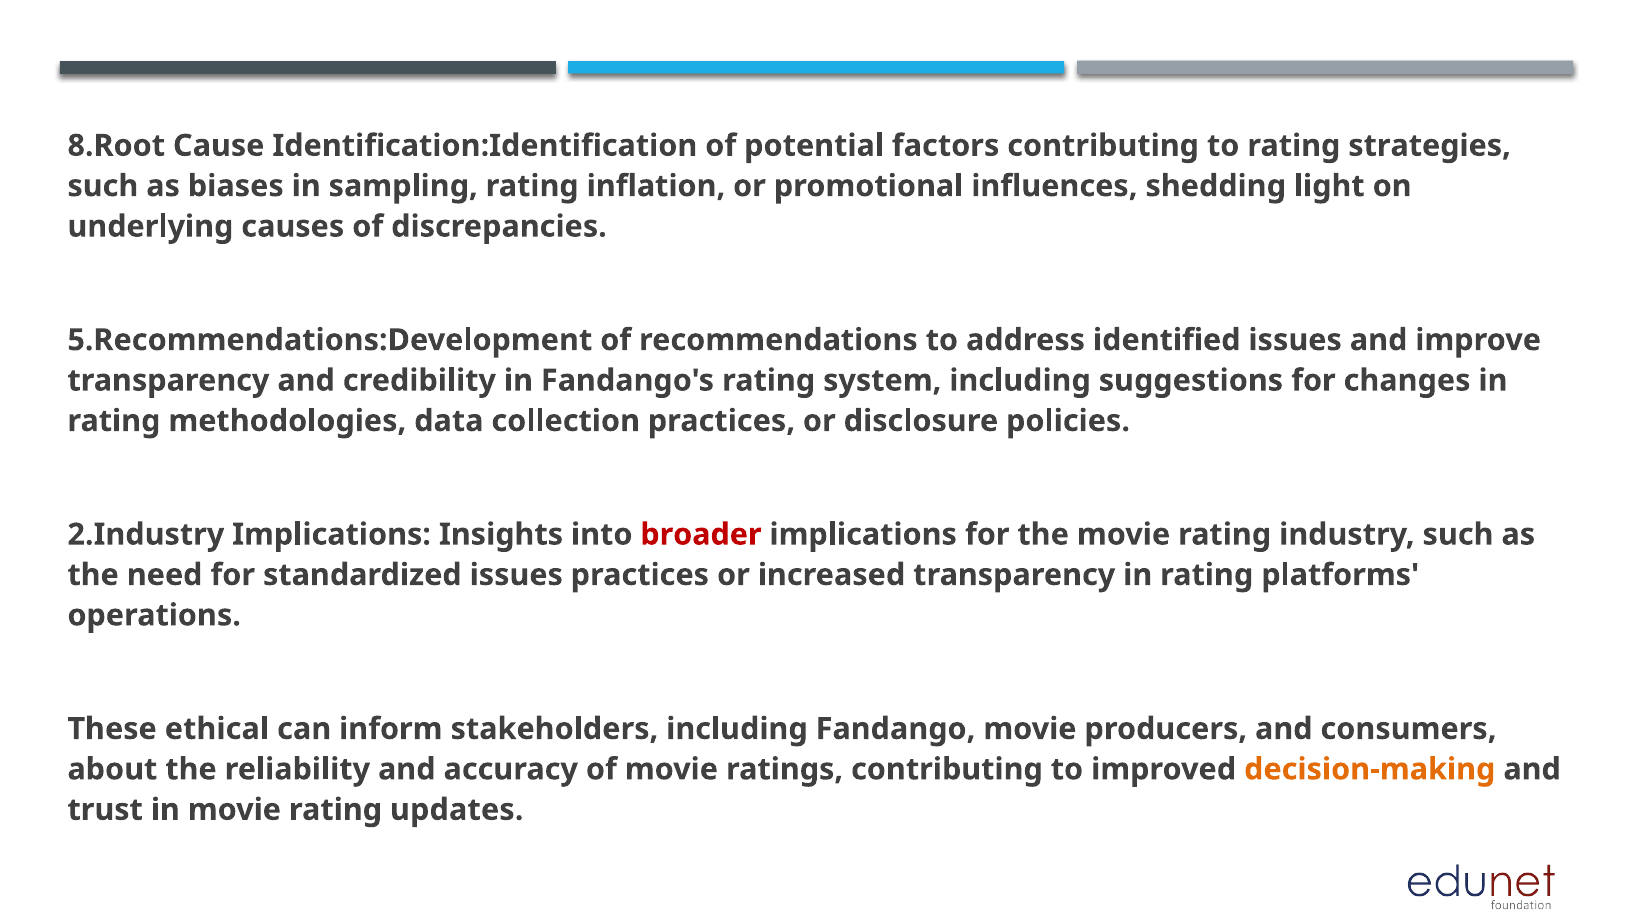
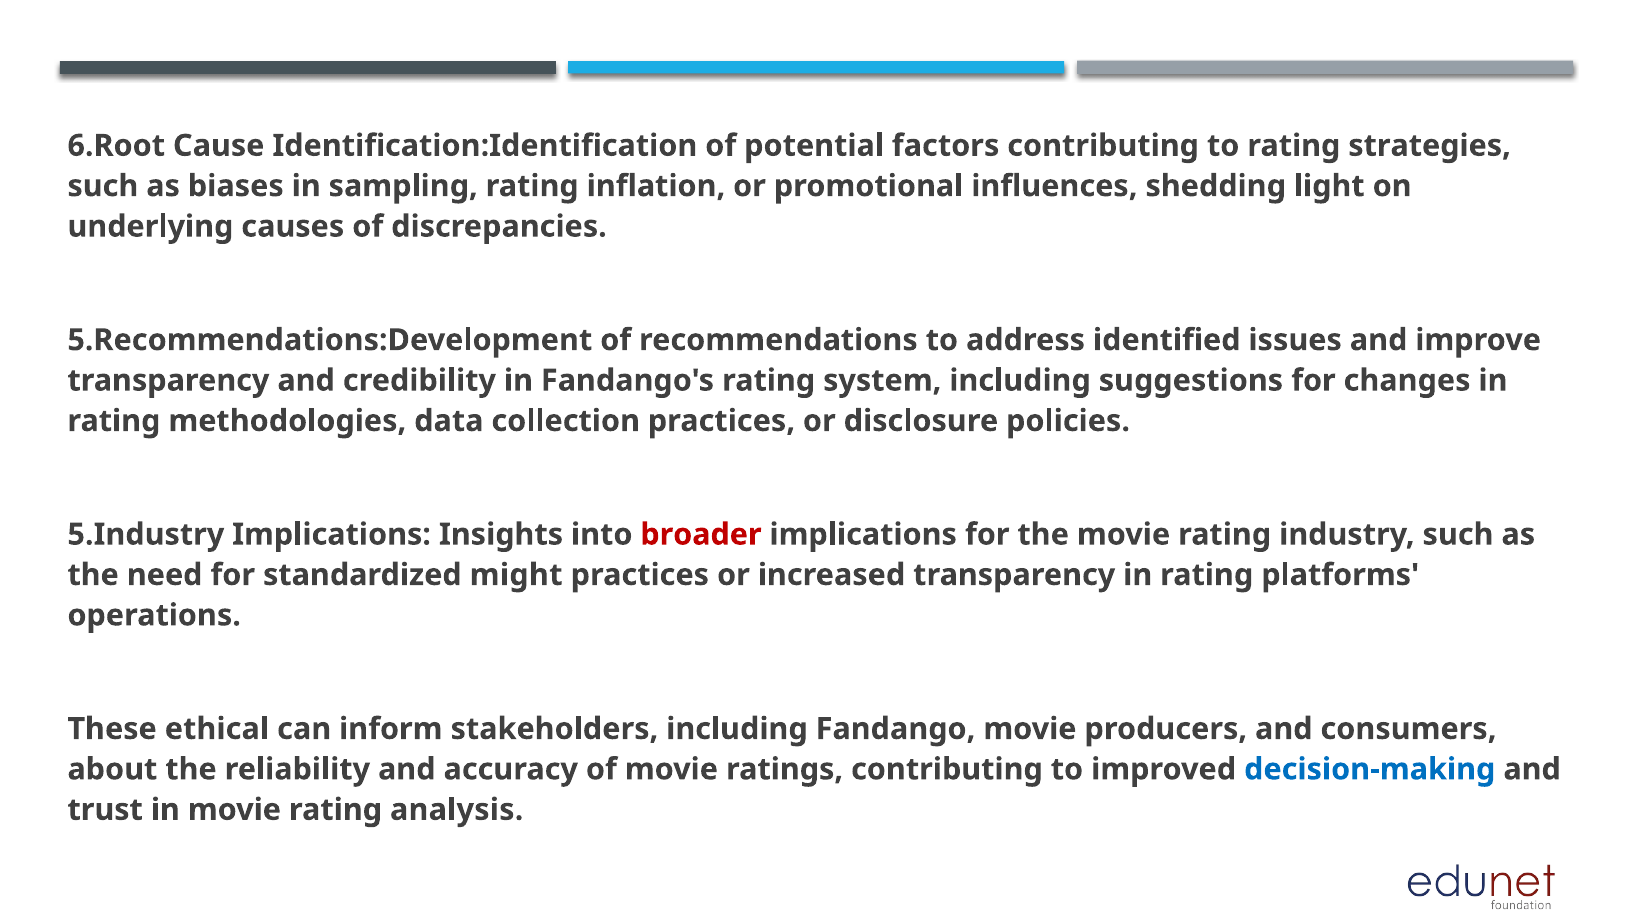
8.Root: 8.Root -> 6.Root
2.Industry: 2.Industry -> 5.Industry
standardized issues: issues -> might
decision-making colour: orange -> blue
updates: updates -> analysis
